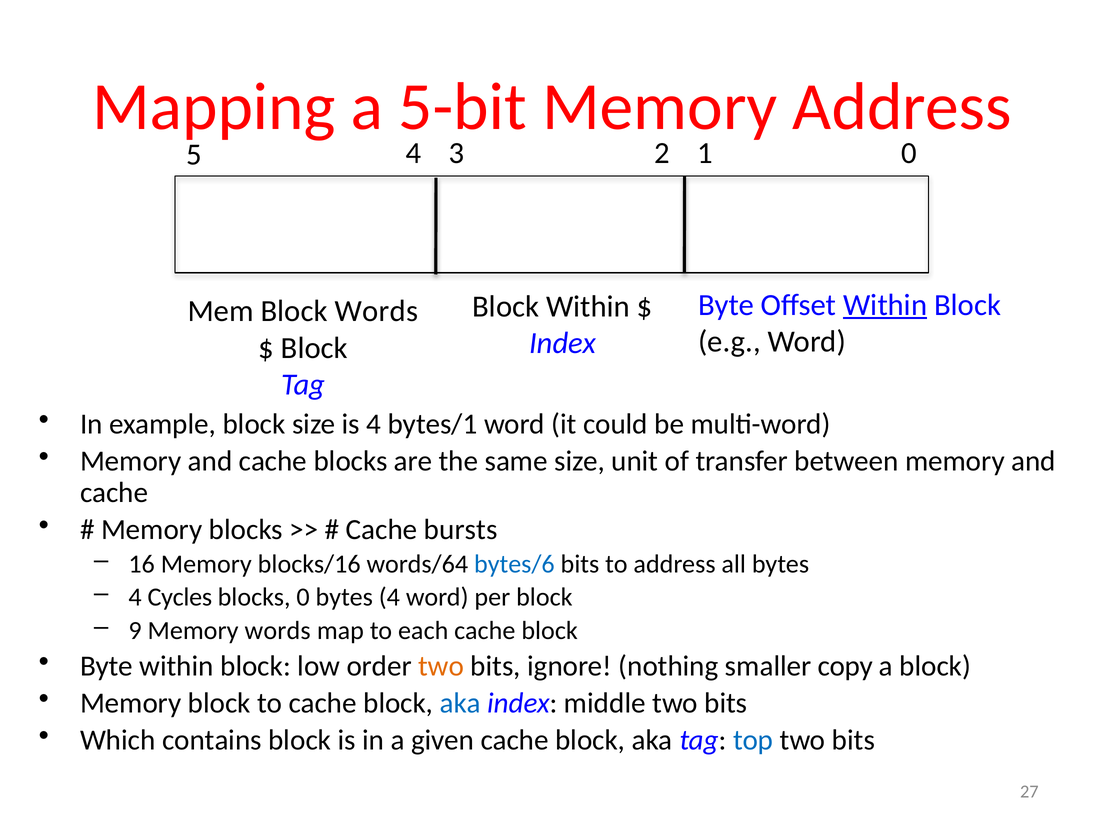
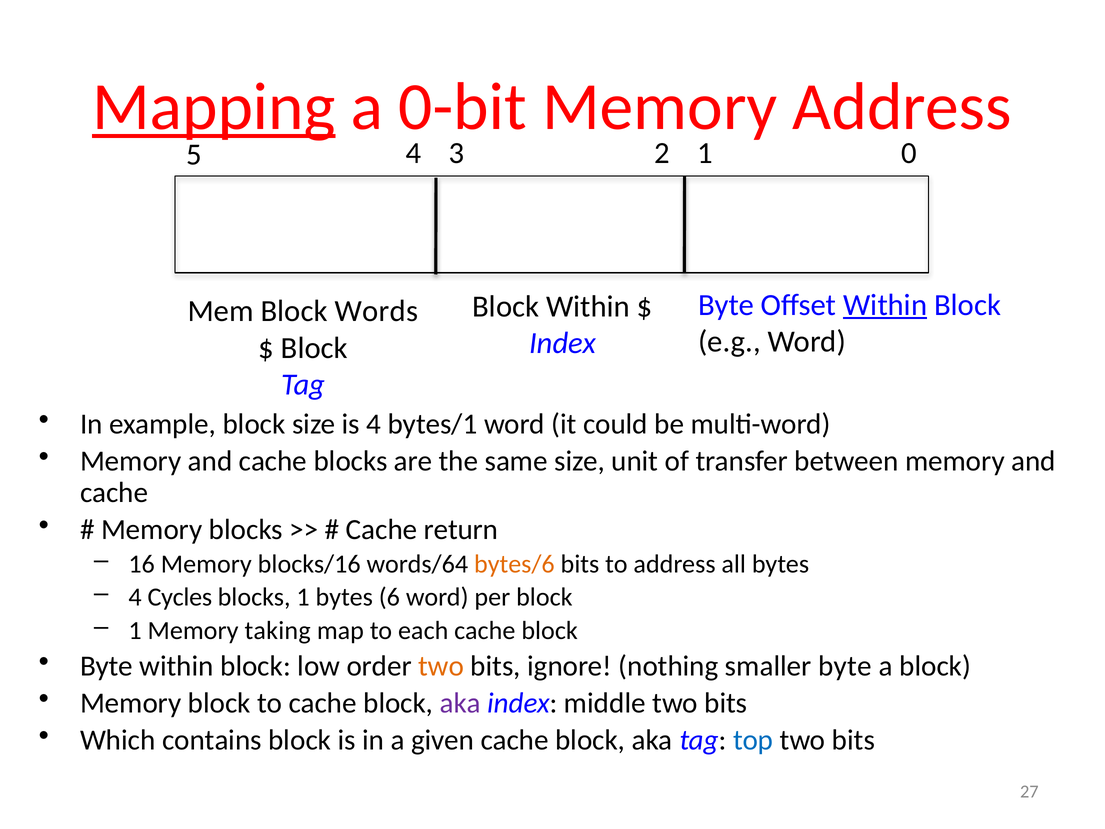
Mapping underline: none -> present
5-bit: 5-bit -> 0-bit
bursts: bursts -> return
bytes/6 colour: blue -> orange
blocks 0: 0 -> 1
bytes 4: 4 -> 6
9 at (135, 630): 9 -> 1
Memory words: words -> taking
smaller copy: copy -> byte
aka at (460, 703) colour: blue -> purple
